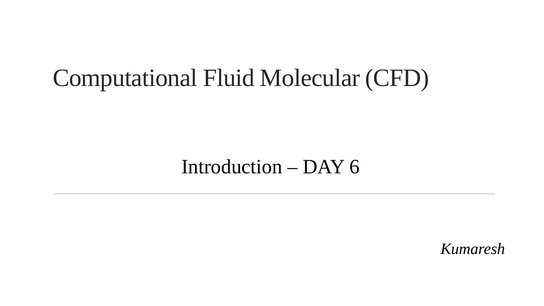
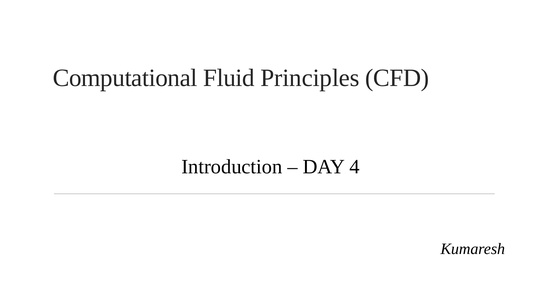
Molecular: Molecular -> Principles
6: 6 -> 4
